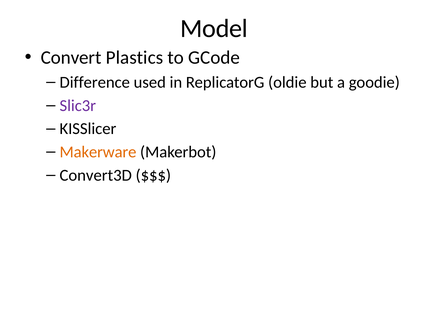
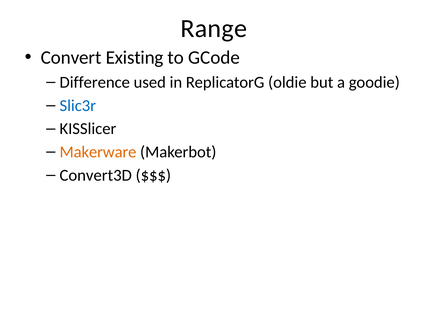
Model: Model -> Range
Plastics: Plastics -> Existing
Slic3r colour: purple -> blue
